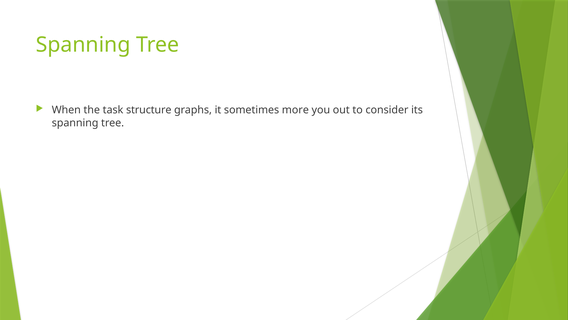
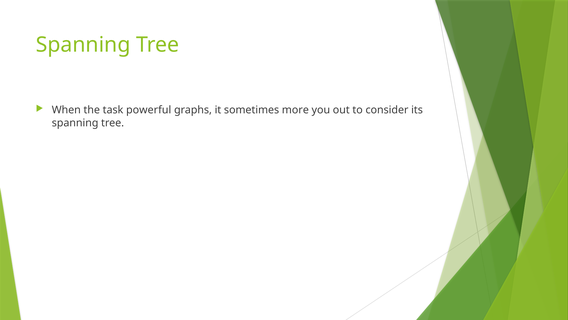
structure: structure -> powerful
